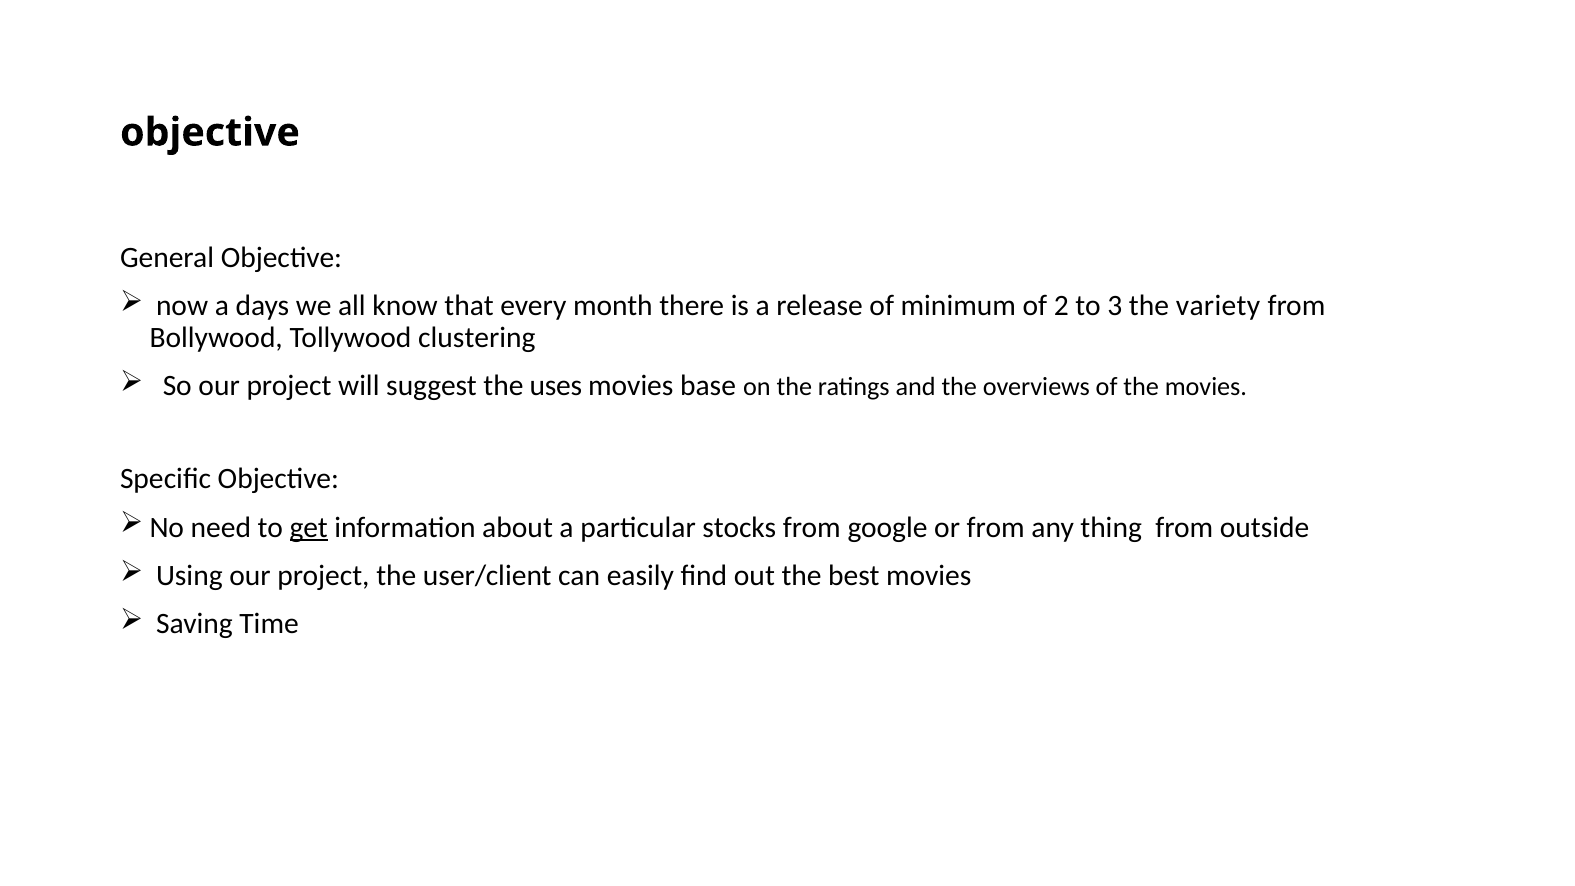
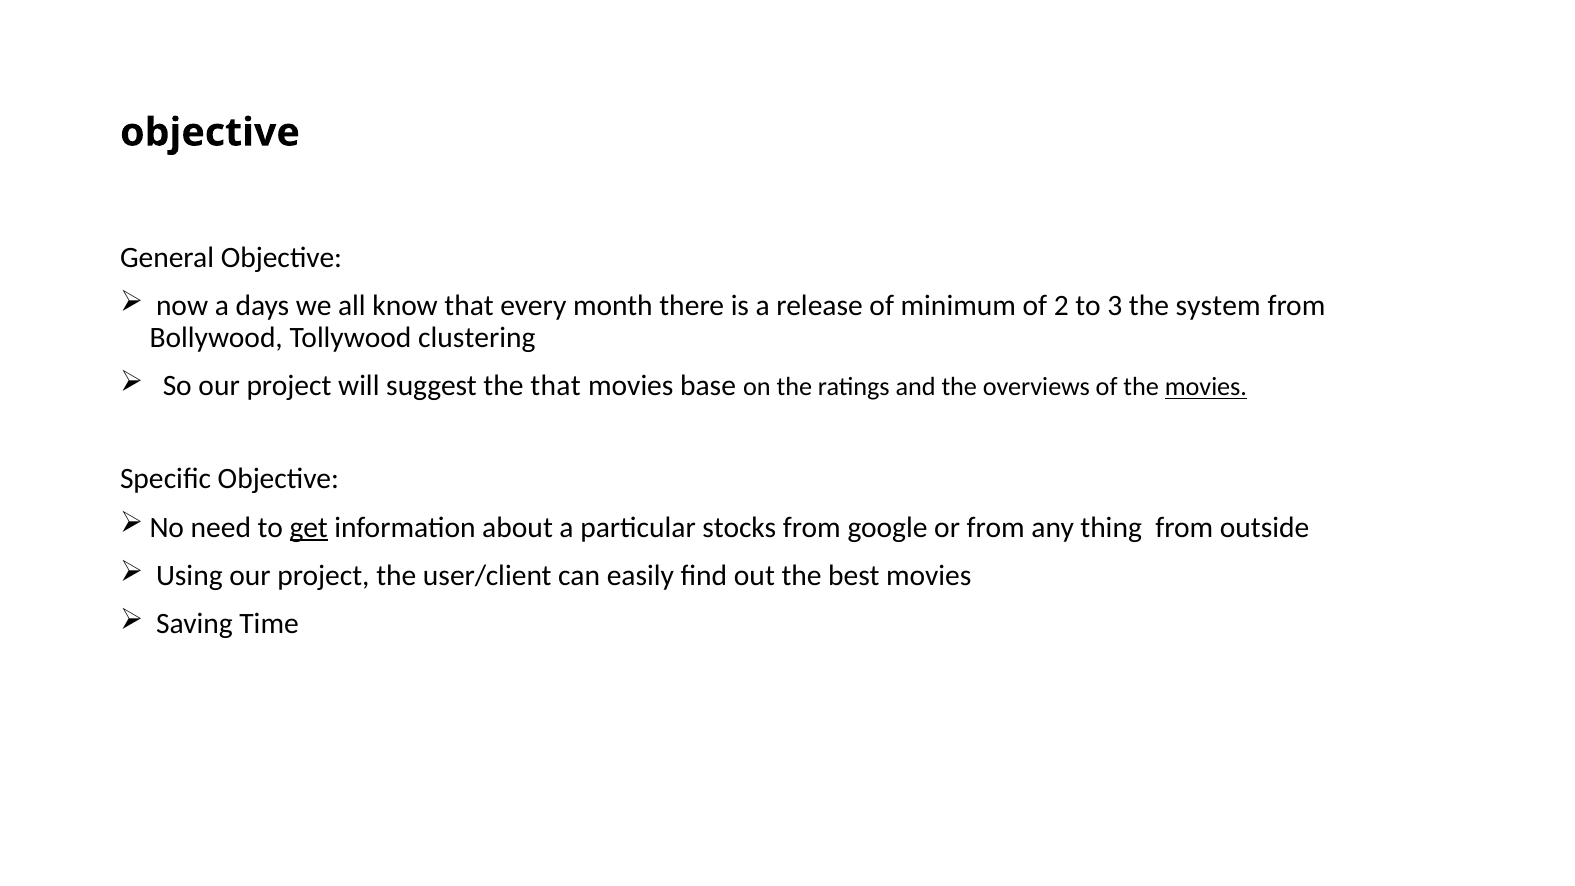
variety: variety -> system
the uses: uses -> that
movies at (1206, 387) underline: none -> present
